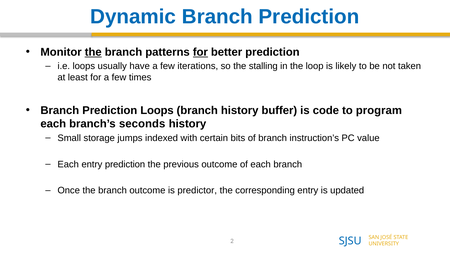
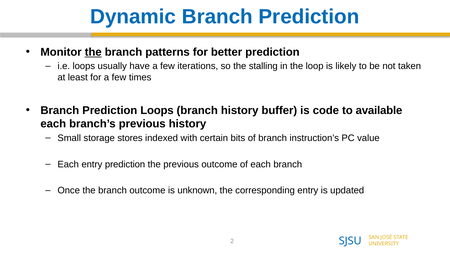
for at (200, 52) underline: present -> none
program: program -> available
branch’s seconds: seconds -> previous
jumps: jumps -> stores
predictor: predictor -> unknown
